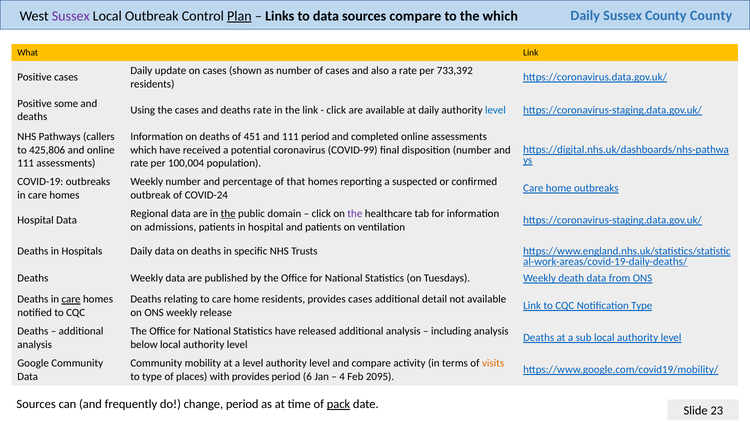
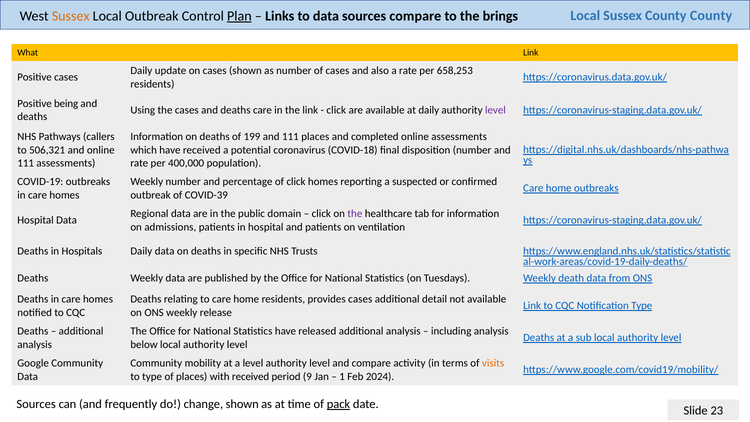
Daily at (585, 16): Daily -> Local
Sussex at (71, 16) colour: purple -> orange
the which: which -> brings
733,392: 733,392 -> 658,253
some: some -> being
deaths rate: rate -> care
level at (495, 110) colour: blue -> purple
451: 451 -> 199
111 period: period -> places
425,806: 425,806 -> 506,321
COVID-99: COVID-99 -> COVID-18
100,004: 100,004 -> 400,000
of that: that -> click
COVID-24: COVID-24 -> COVID-39
the at (228, 214) underline: present -> none
care at (71, 299) underline: present -> none
with provides: provides -> received
6: 6 -> 9
4: 4 -> 1
2095: 2095 -> 2024
change period: period -> shown
